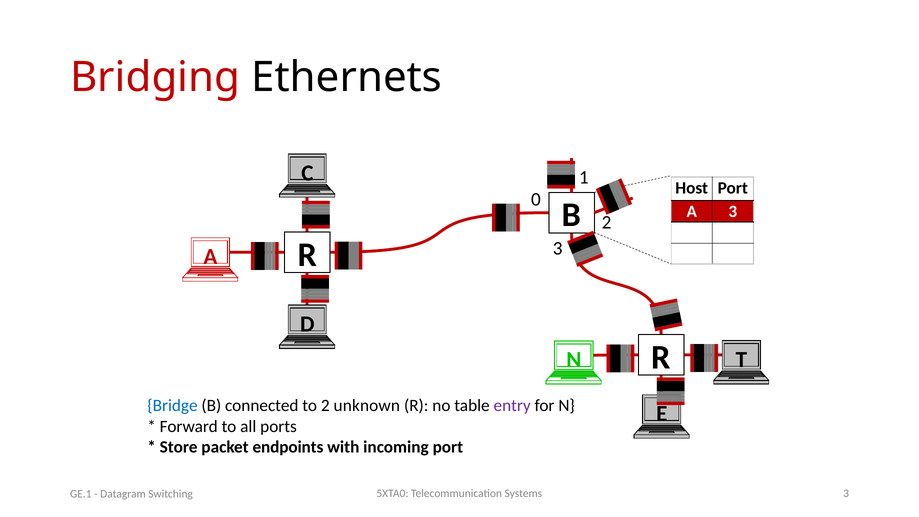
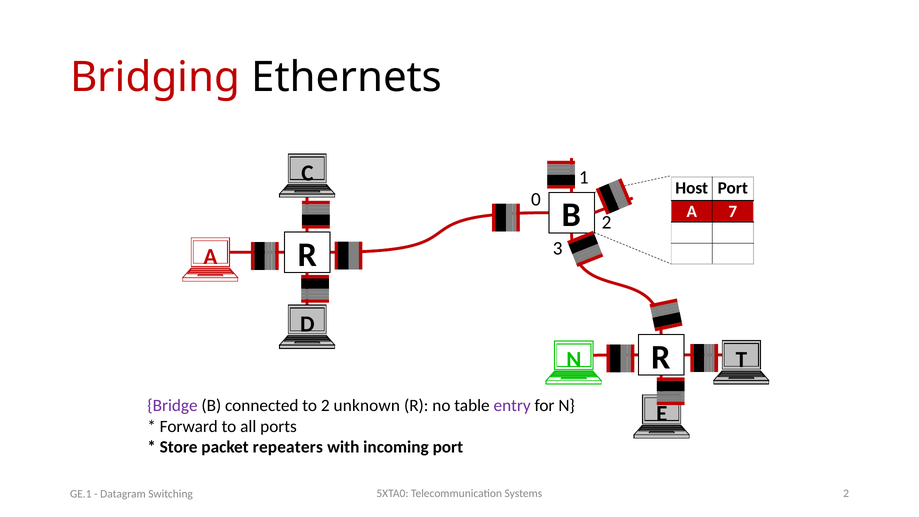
A 3: 3 -> 7
Bridge colour: blue -> purple
endpoints: endpoints -> repeaters
Systems 3: 3 -> 2
